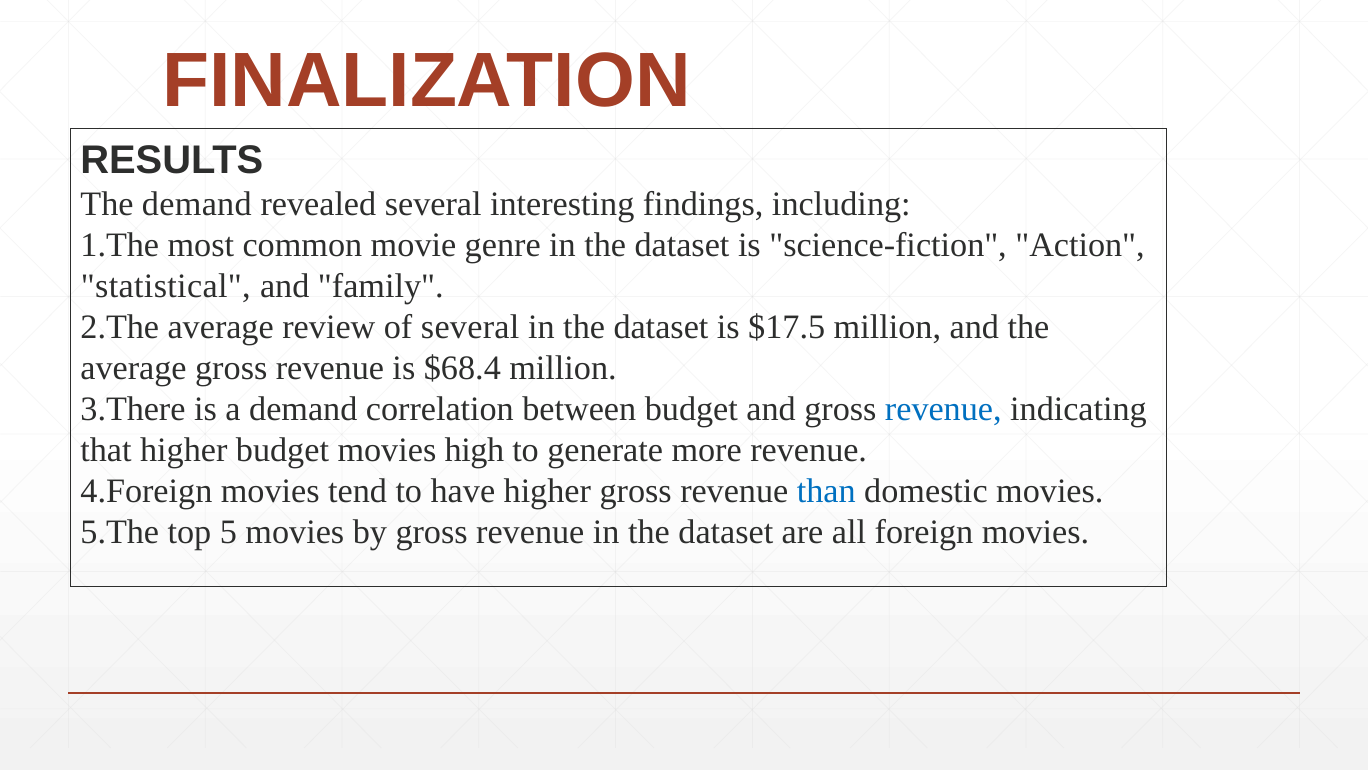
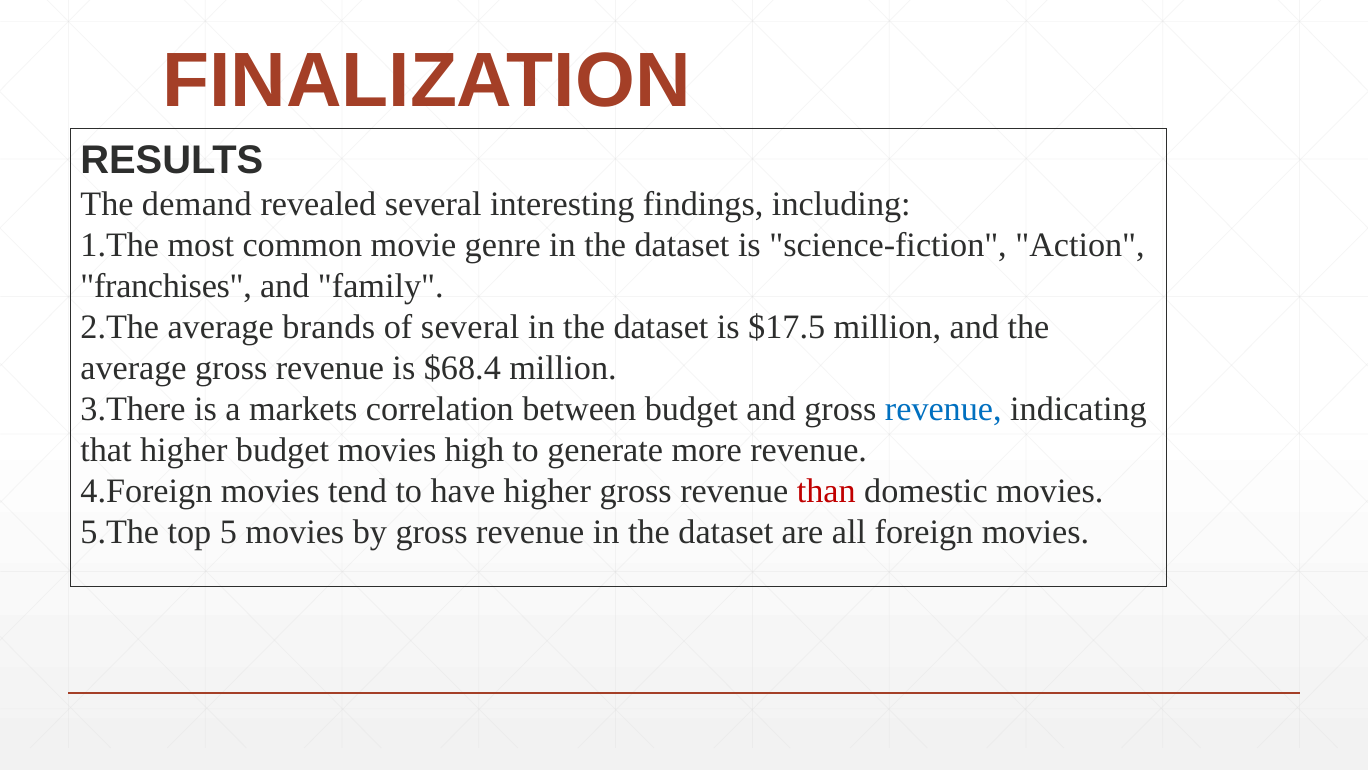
statistical: statistical -> franchises
review: review -> brands
a demand: demand -> markets
than colour: blue -> red
